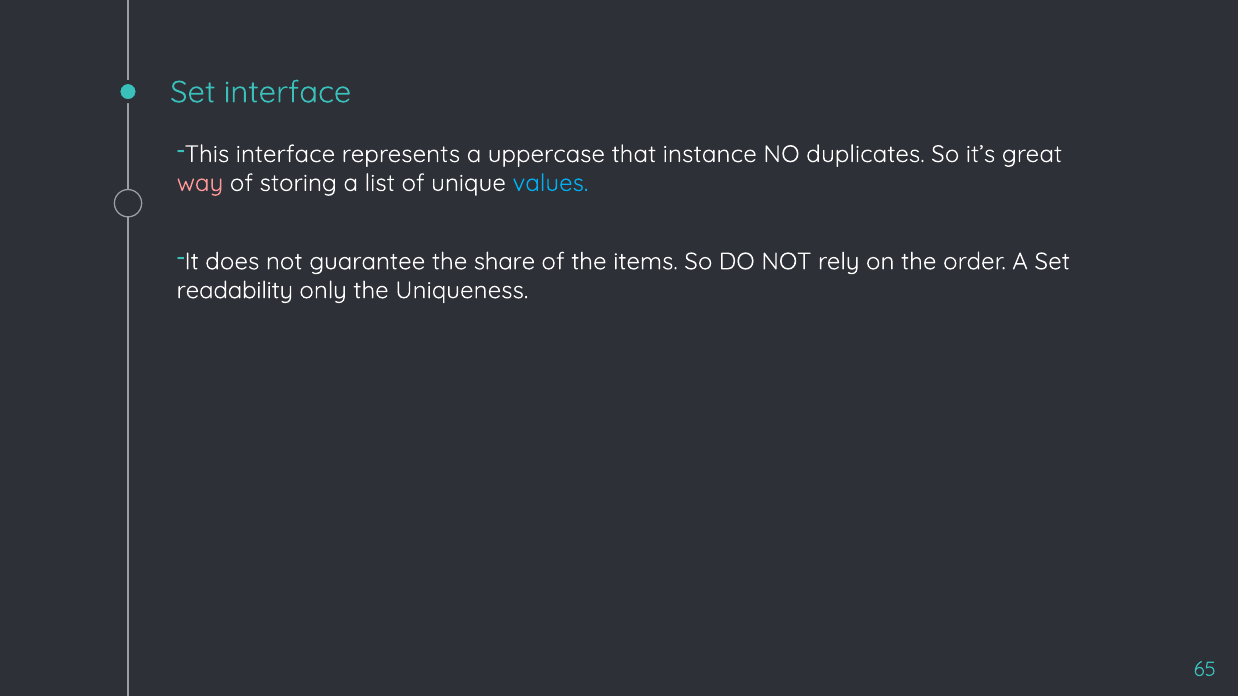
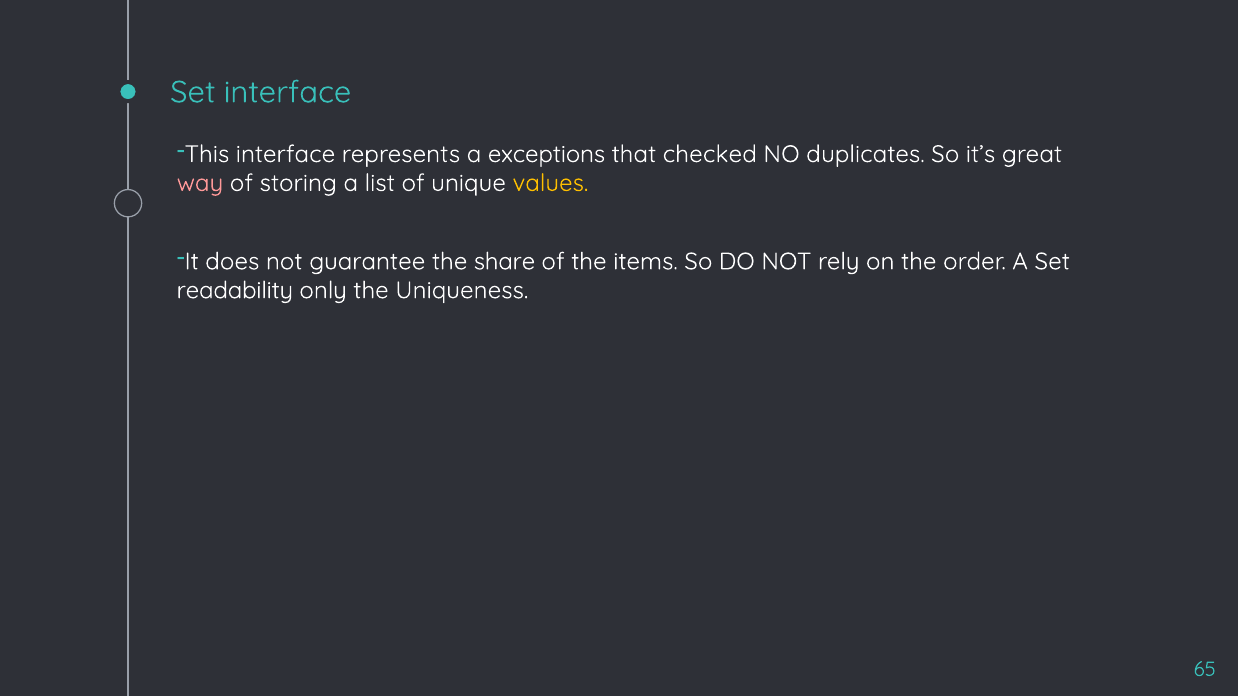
uppercase: uppercase -> exceptions
instance: instance -> checked
values colour: light blue -> yellow
